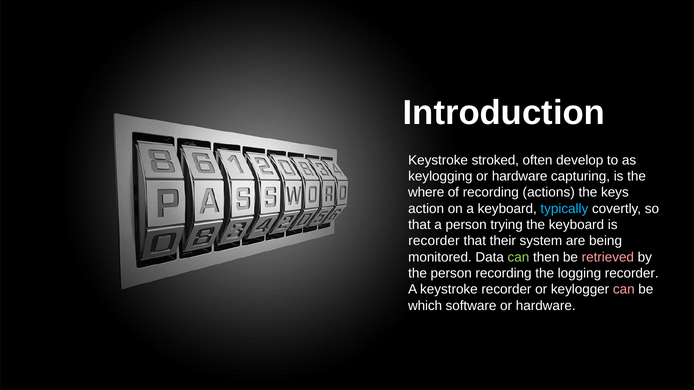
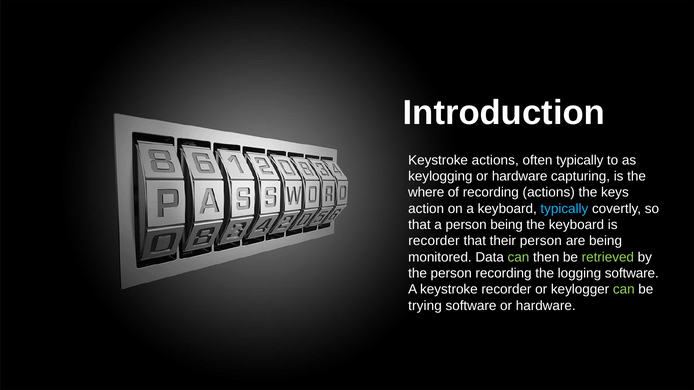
Keystroke stroked: stroked -> actions
often develop: develop -> typically
person trying: trying -> being
their system: system -> person
retrieved colour: pink -> light green
logging recorder: recorder -> software
can at (624, 290) colour: pink -> light green
which: which -> trying
